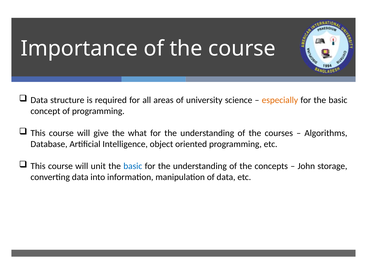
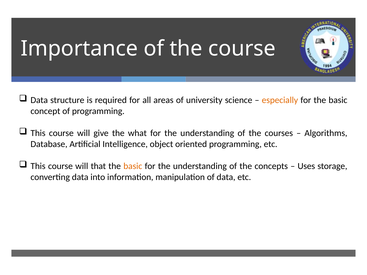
unit: unit -> that
basic at (133, 166) colour: blue -> orange
John: John -> Uses
